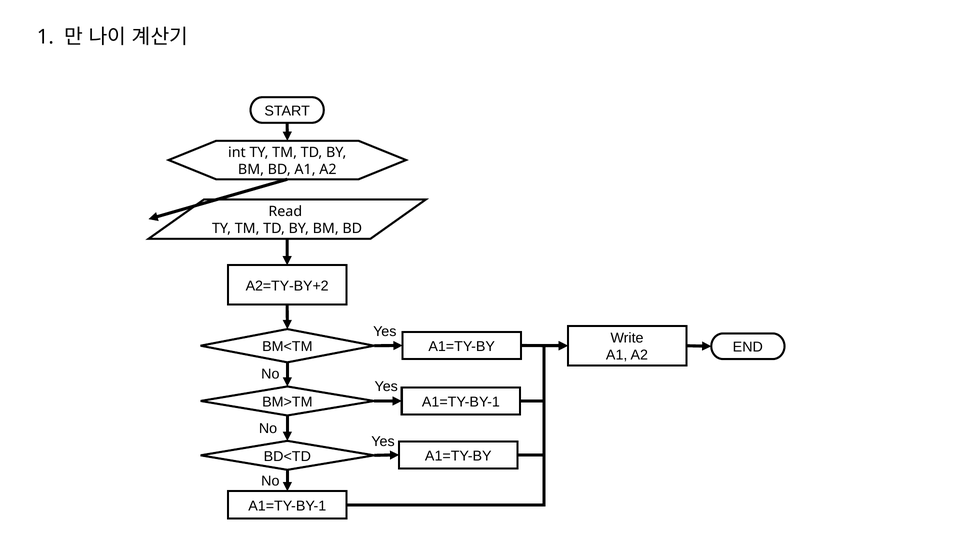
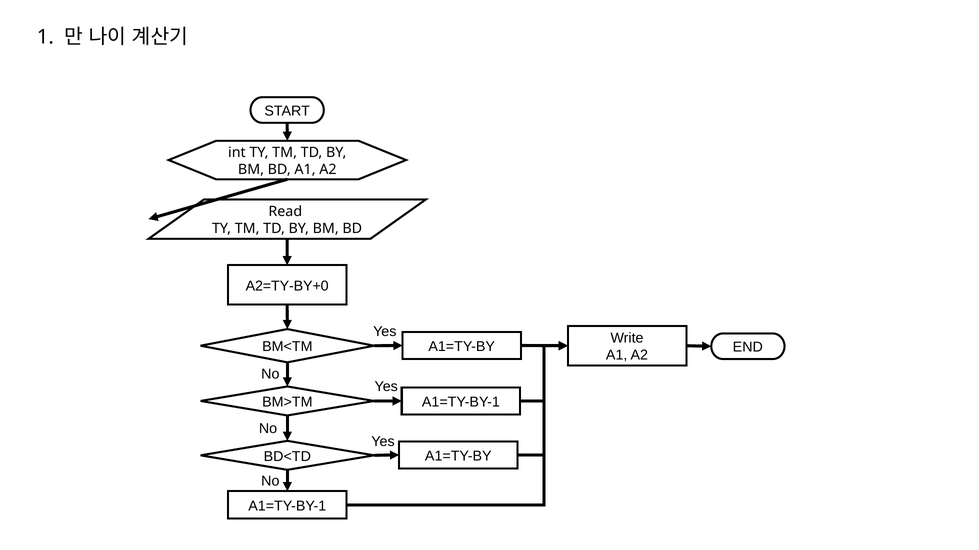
A2=TY-BY+2: A2=TY-BY+2 -> A2=TY-BY+0
